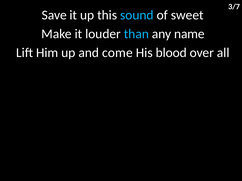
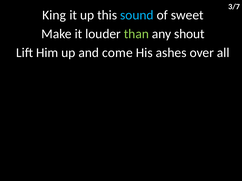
Save: Save -> King
than colour: light blue -> light green
name: name -> shout
blood: blood -> ashes
